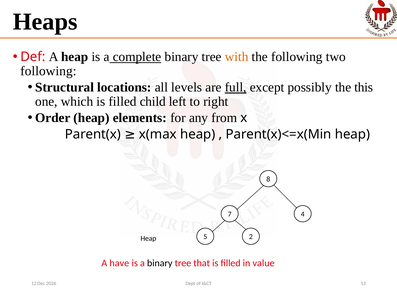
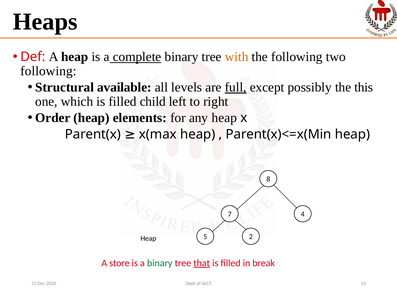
locations: locations -> available
any from: from -> heap
have: have -> store
binary at (160, 264) colour: black -> green
that underline: none -> present
value: value -> break
